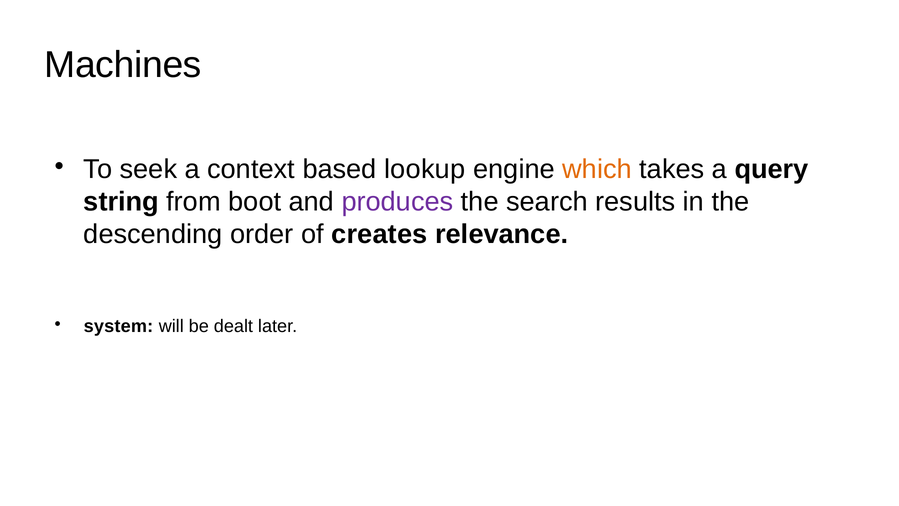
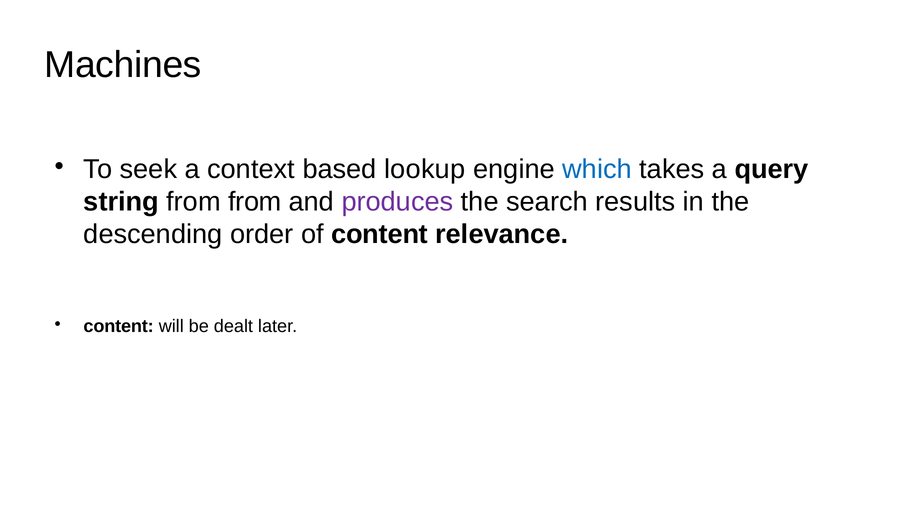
which colour: orange -> blue
from boot: boot -> from
of creates: creates -> content
system at (118, 326): system -> content
